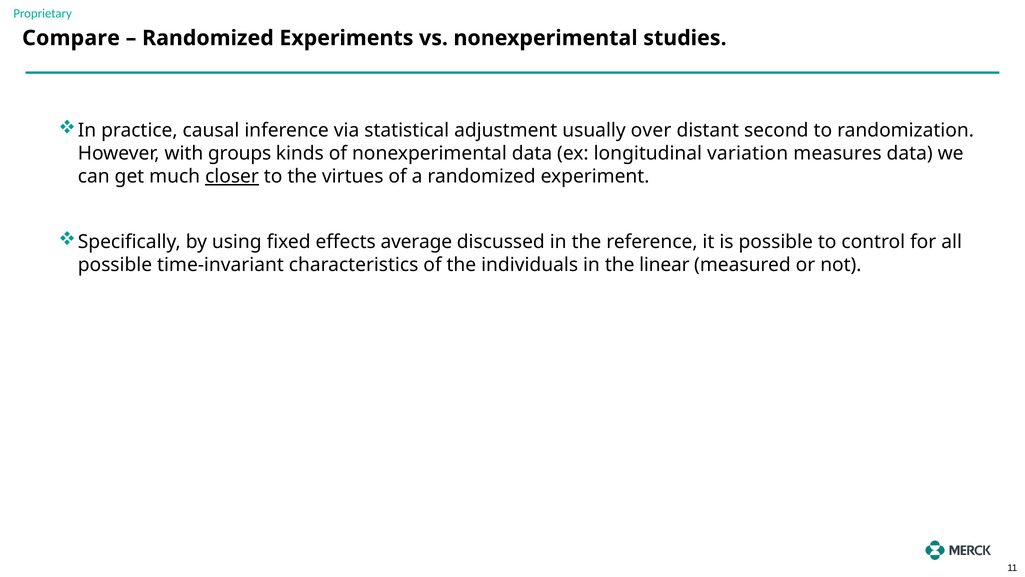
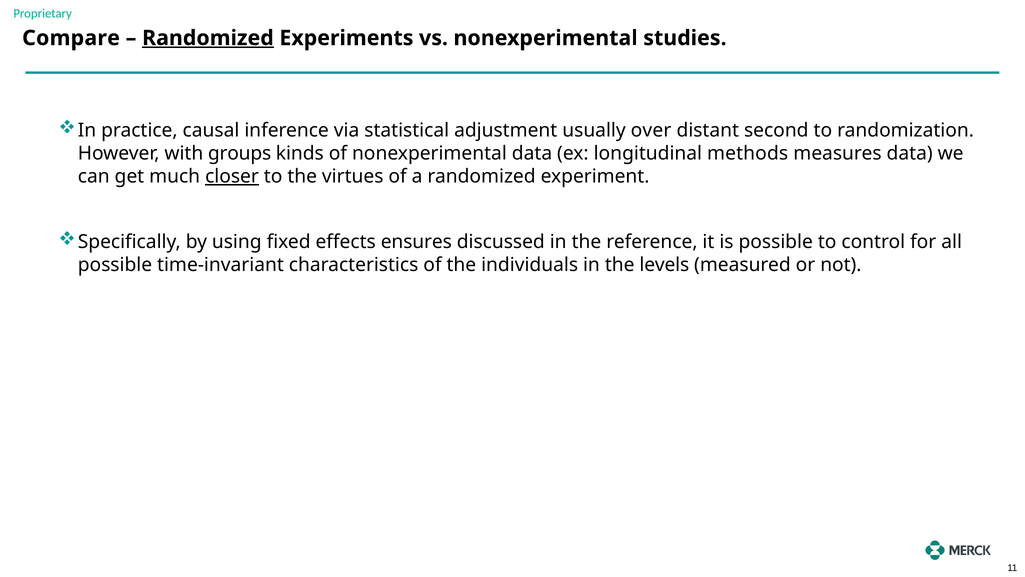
Randomized at (208, 38) underline: none -> present
variation: variation -> methods
average: average -> ensures
linear: linear -> levels
